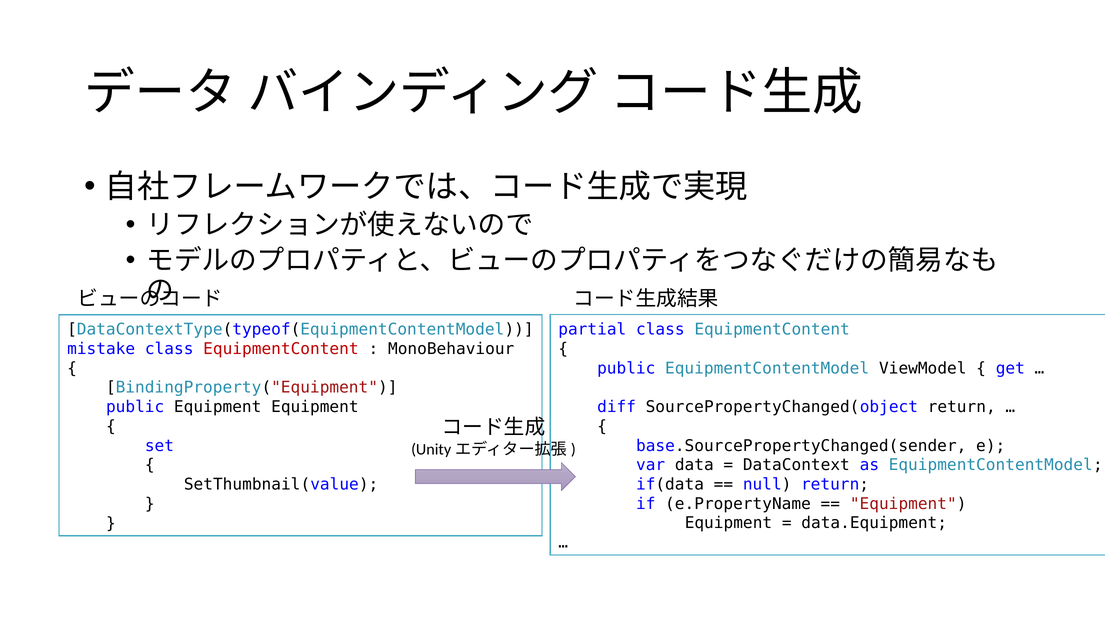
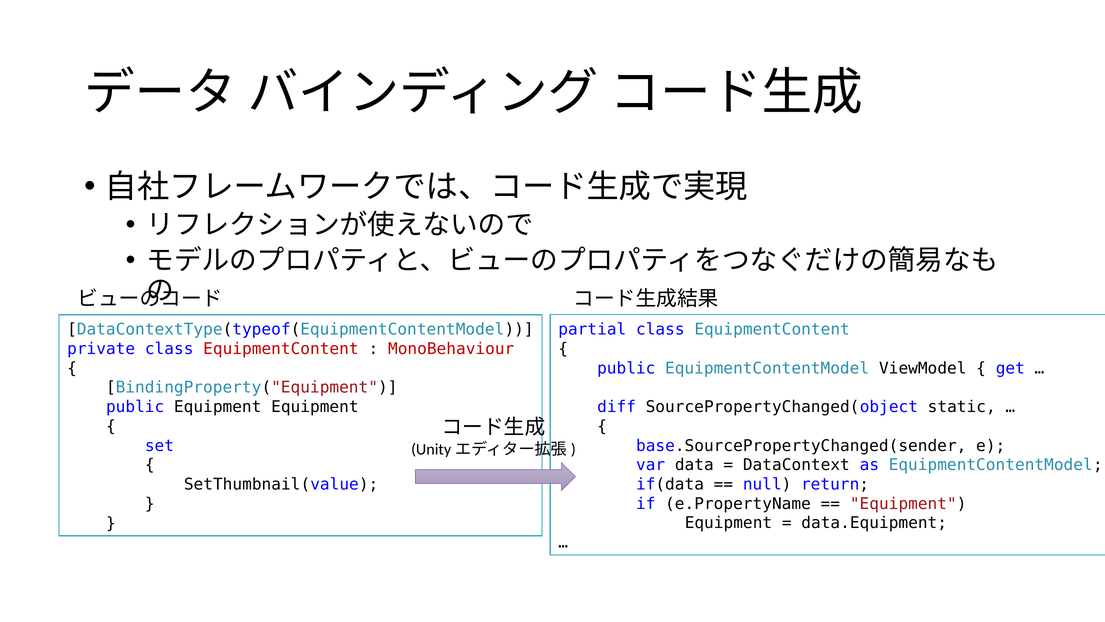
mistake: mistake -> private
MonoBehaviour colour: black -> red
SourcePropertyChanged(object return: return -> static
